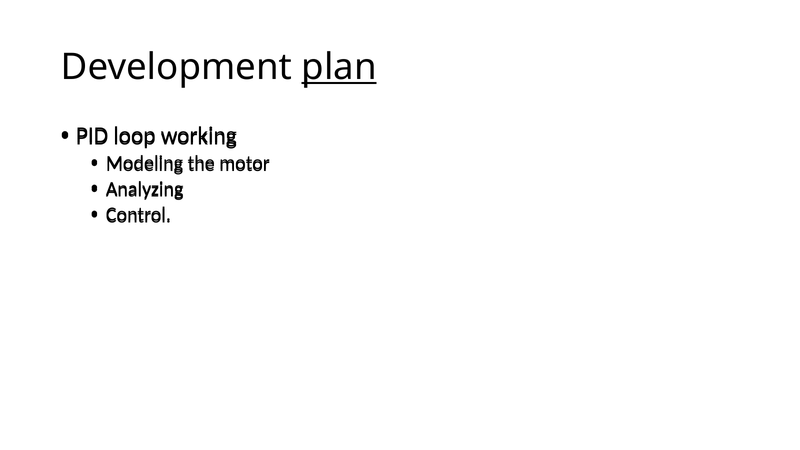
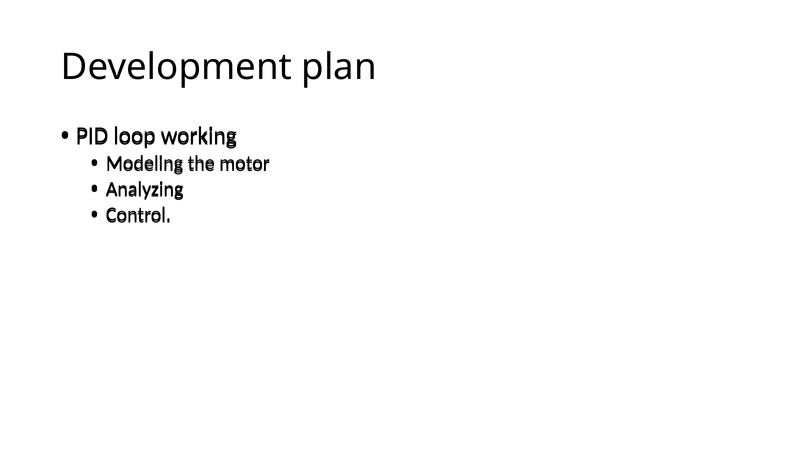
plan underline: present -> none
